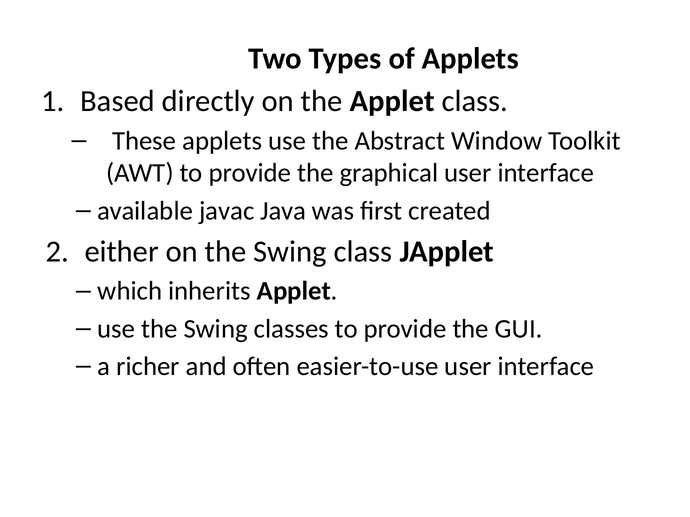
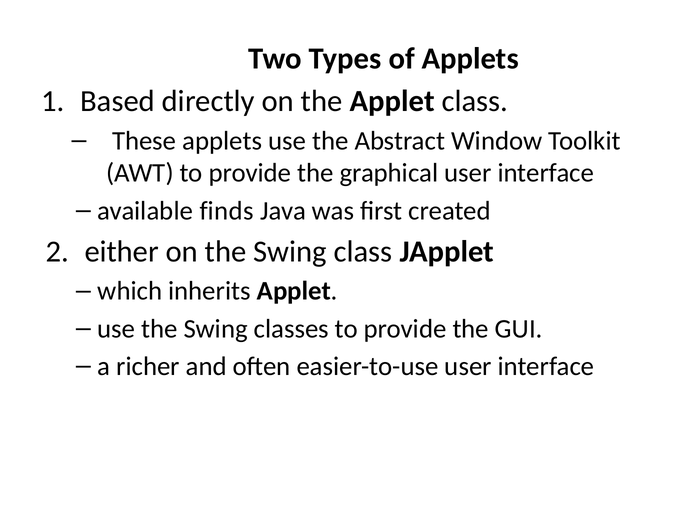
javac: javac -> finds
